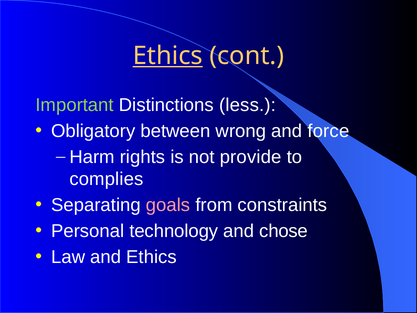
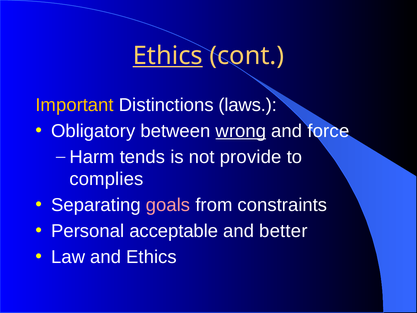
Important colour: light green -> yellow
less: less -> laws
wrong underline: none -> present
rights: rights -> tends
technology: technology -> acceptable
chose: chose -> better
